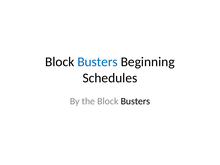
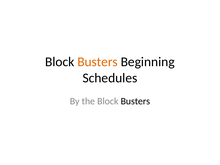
Busters at (98, 62) colour: blue -> orange
